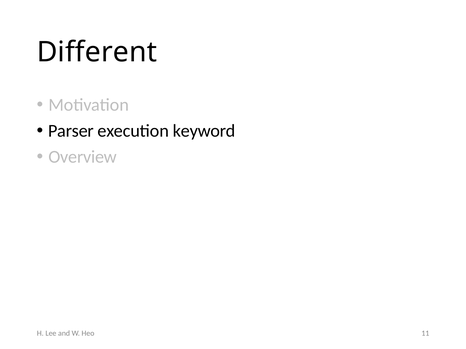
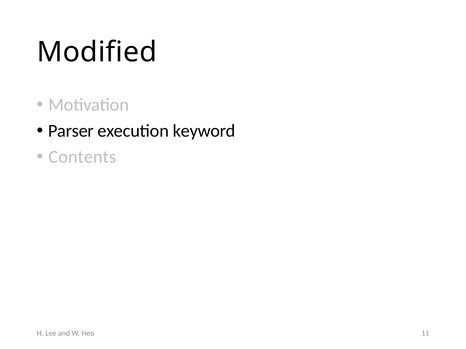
Different: Different -> Modified
Overview: Overview -> Contents
